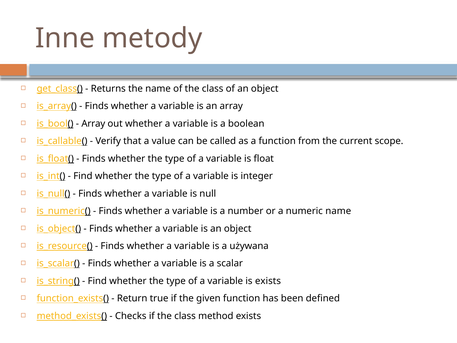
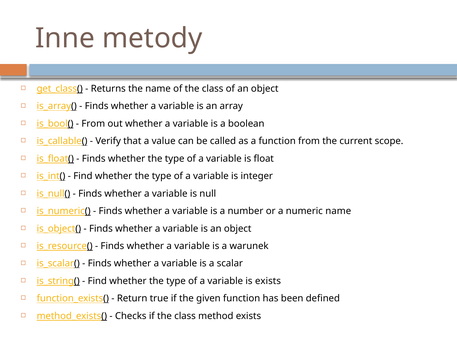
Array at (93, 124): Array -> From
używana: używana -> warunek
